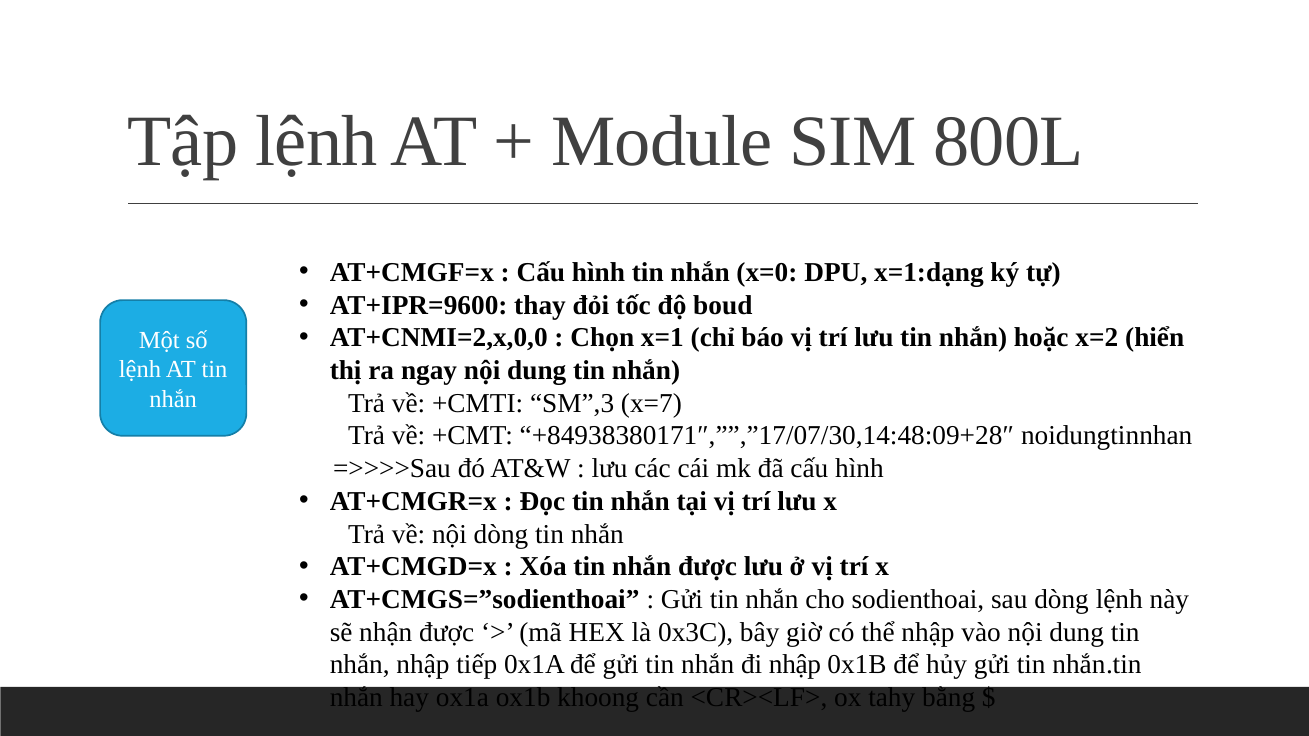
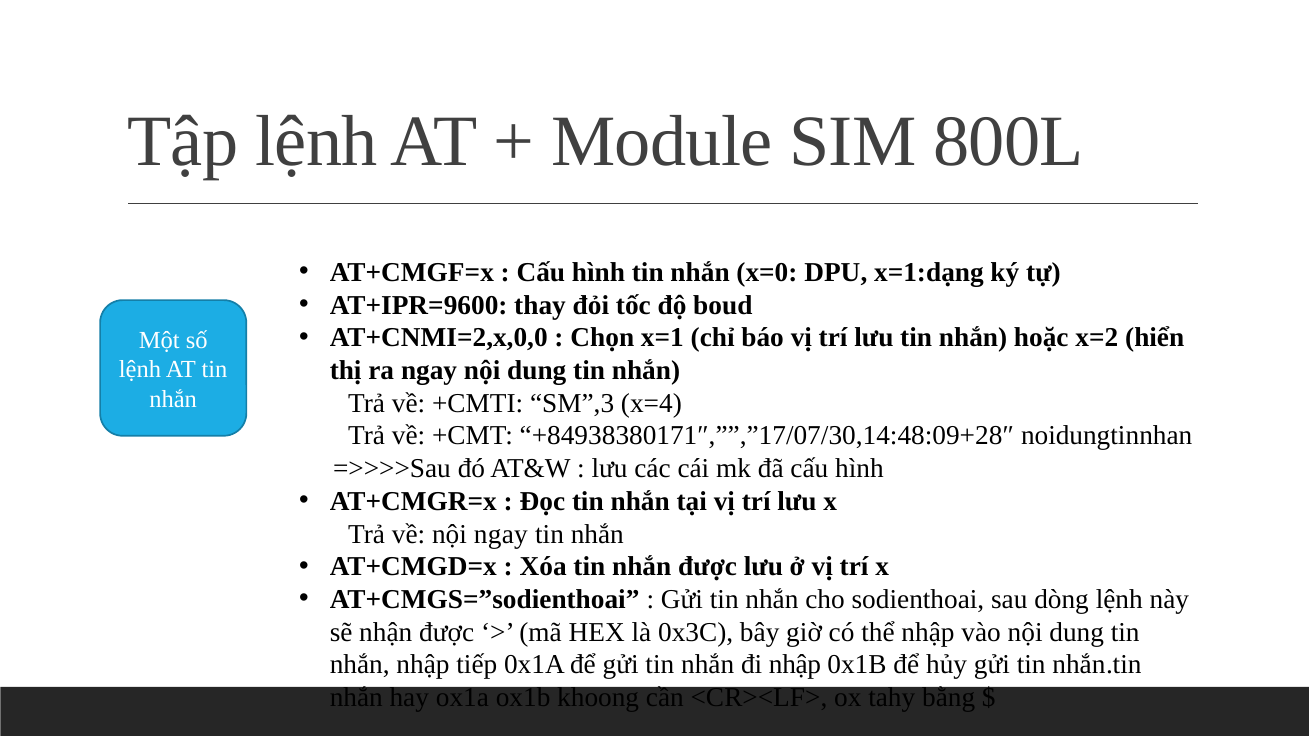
x=7: x=7 -> x=4
nội dòng: dòng -> ngay
